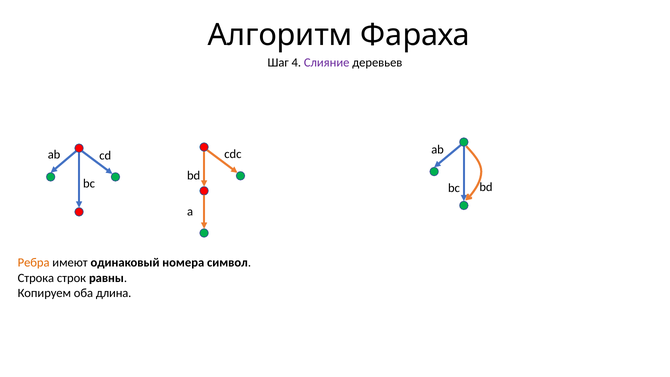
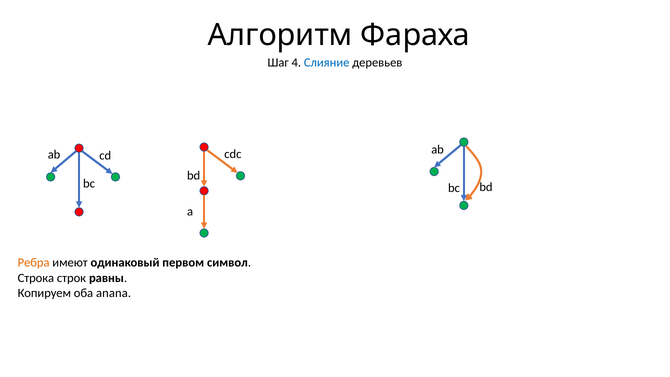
Слияние colour: purple -> blue
номера: номера -> первом
длина: длина -> anana
